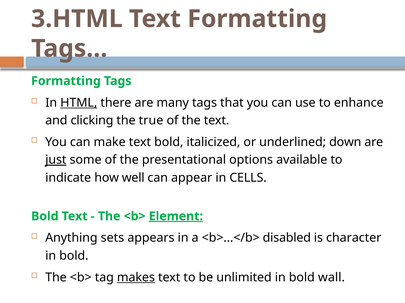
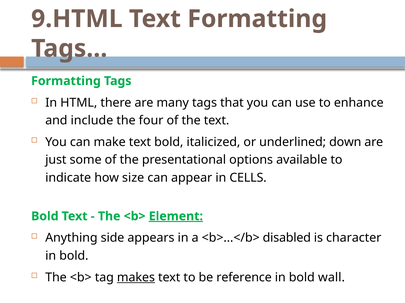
3.HTML: 3.HTML -> 9.HTML
HTML underline: present -> none
clicking: clicking -> include
true: true -> four
just underline: present -> none
well: well -> size
sets: sets -> side
unlimited: unlimited -> reference
